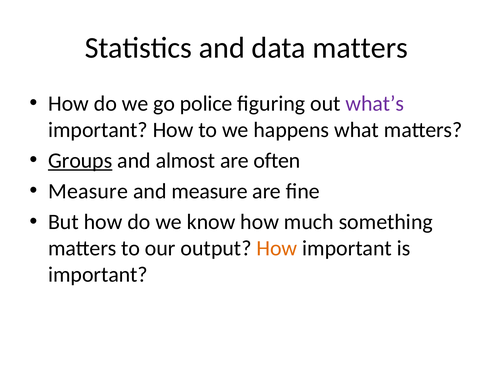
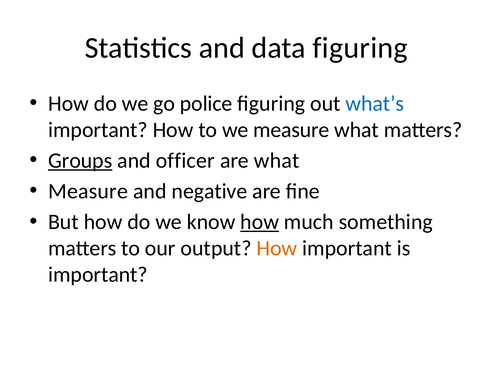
data matters: matters -> figuring
what’s colour: purple -> blue
we happens: happens -> measure
almost: almost -> officer
are often: often -> what
and measure: measure -> negative
how at (260, 222) underline: none -> present
